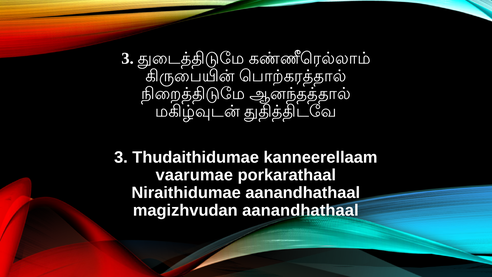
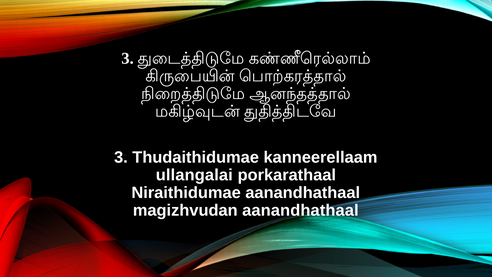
vaarumae: vaarumae -> ullangalai
